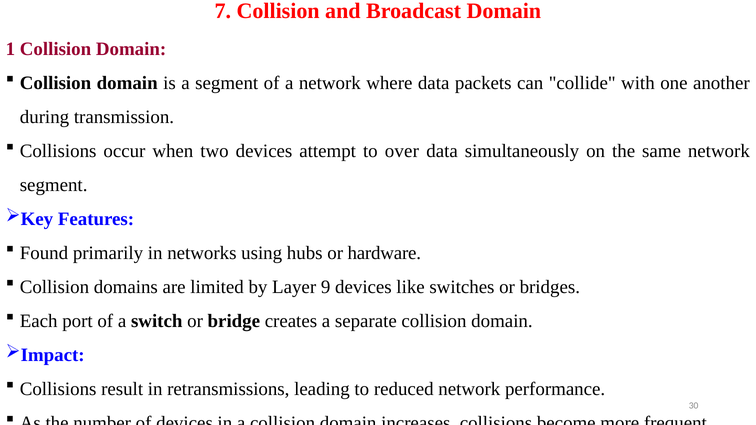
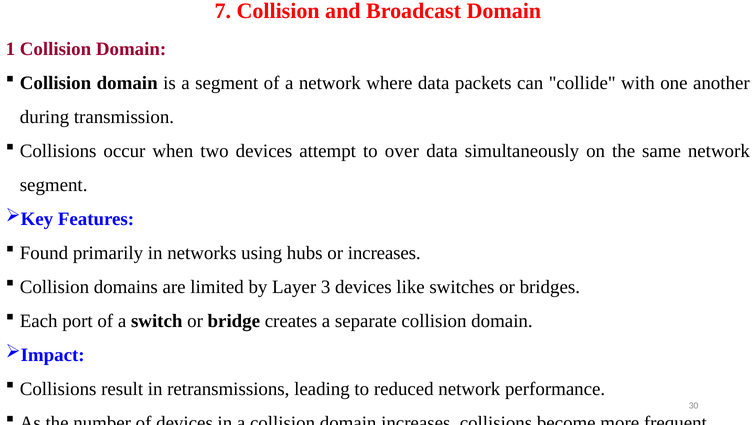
or hardware: hardware -> increases
9: 9 -> 3
